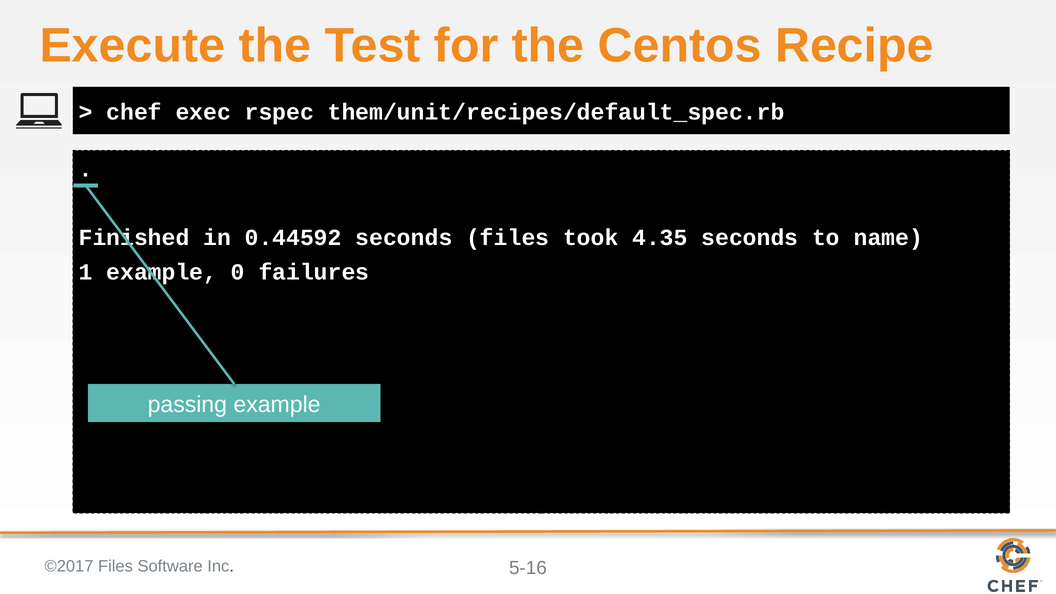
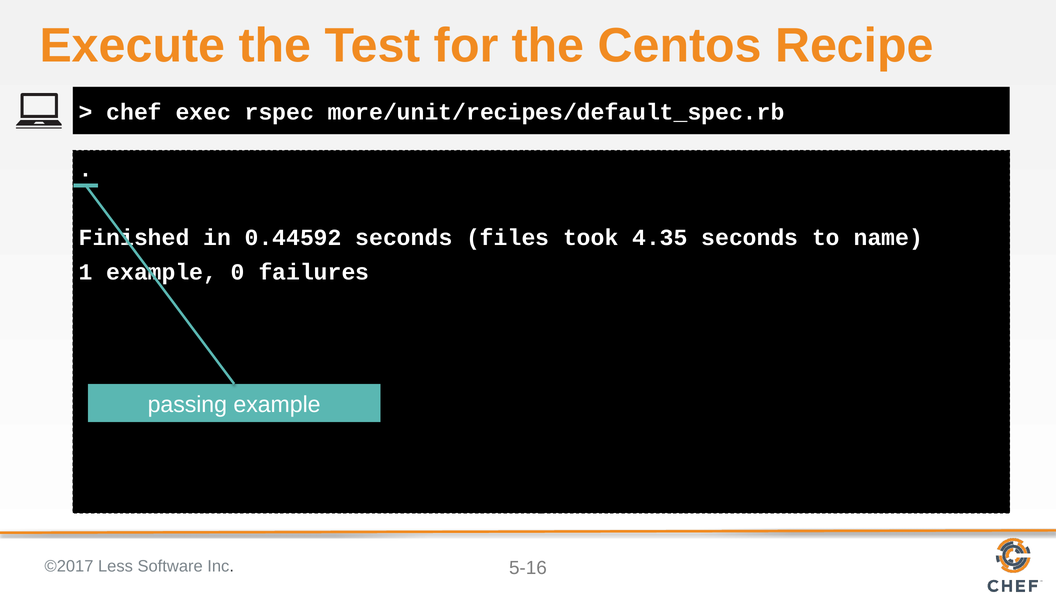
them/unit/recipes/default_spec.rb: them/unit/recipes/default_spec.rb -> more/unit/recipes/default_spec.rb
Files at (115, 566): Files -> Less
